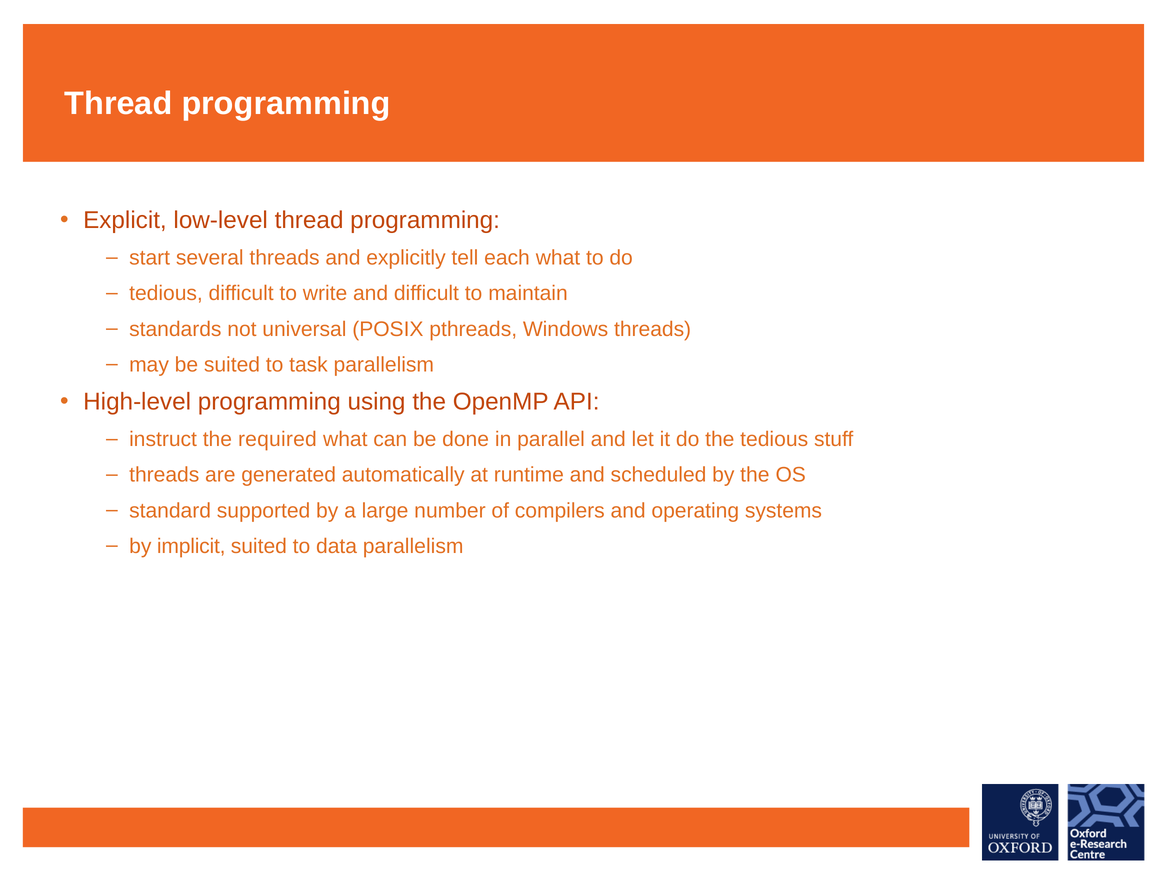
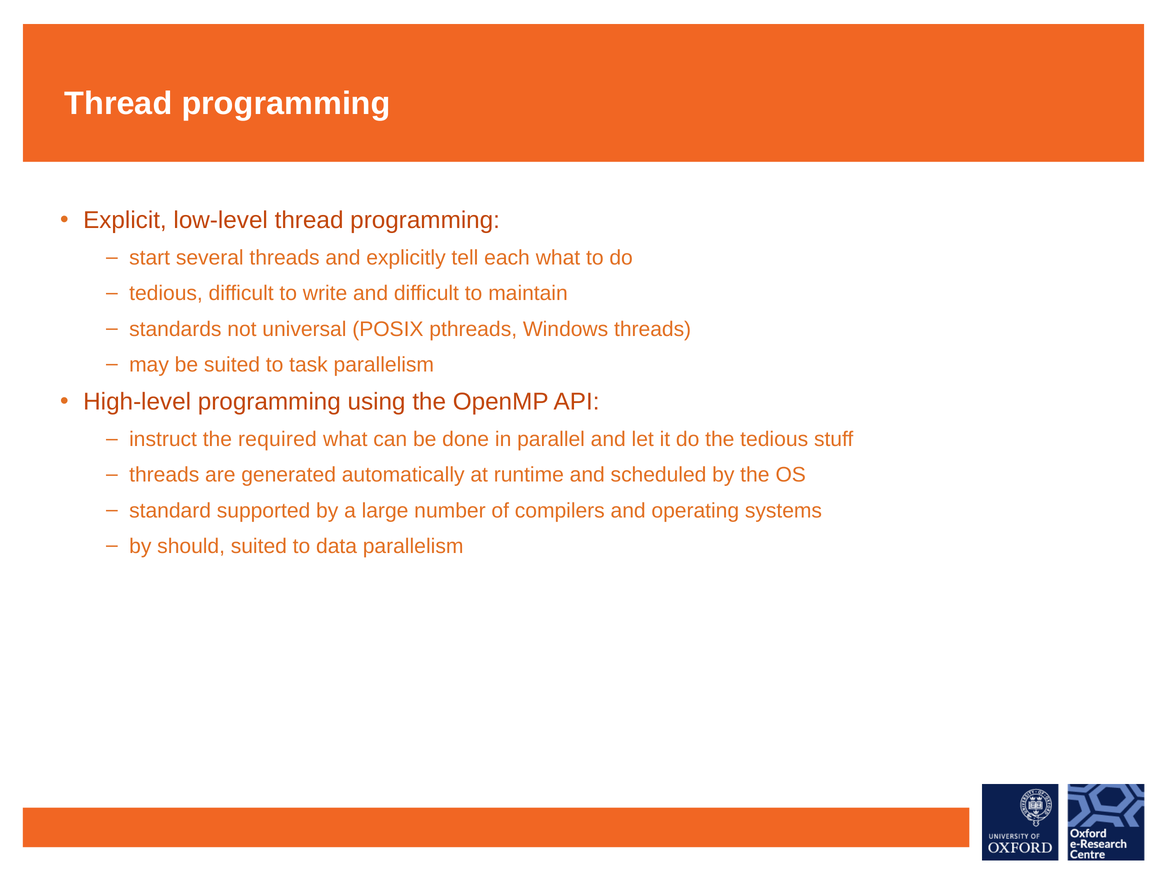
implicit: implicit -> should
